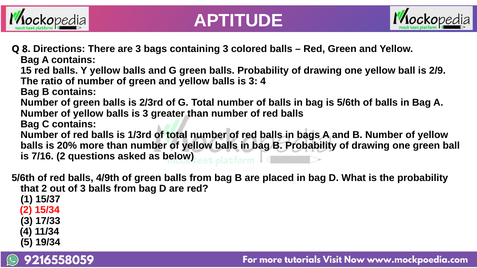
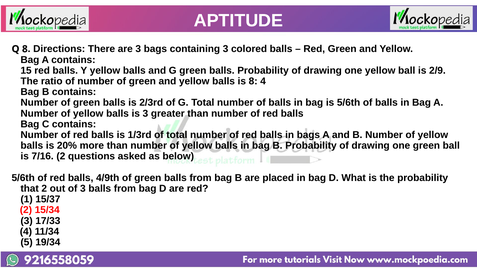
3 at (253, 81): 3 -> 8
